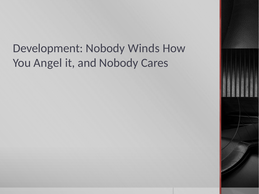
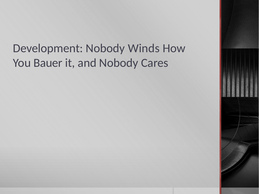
Angel: Angel -> Bauer
